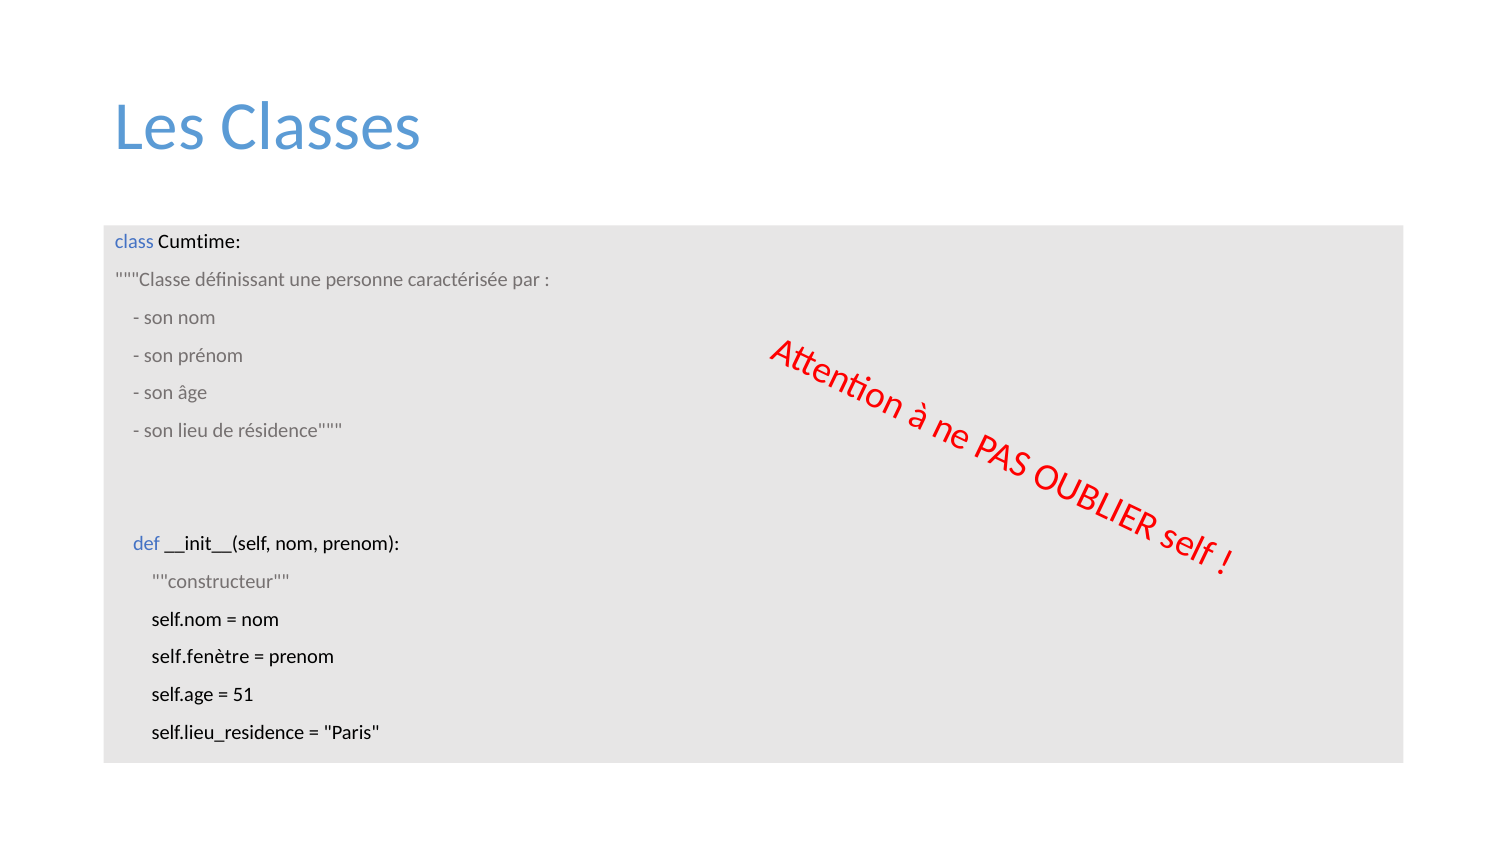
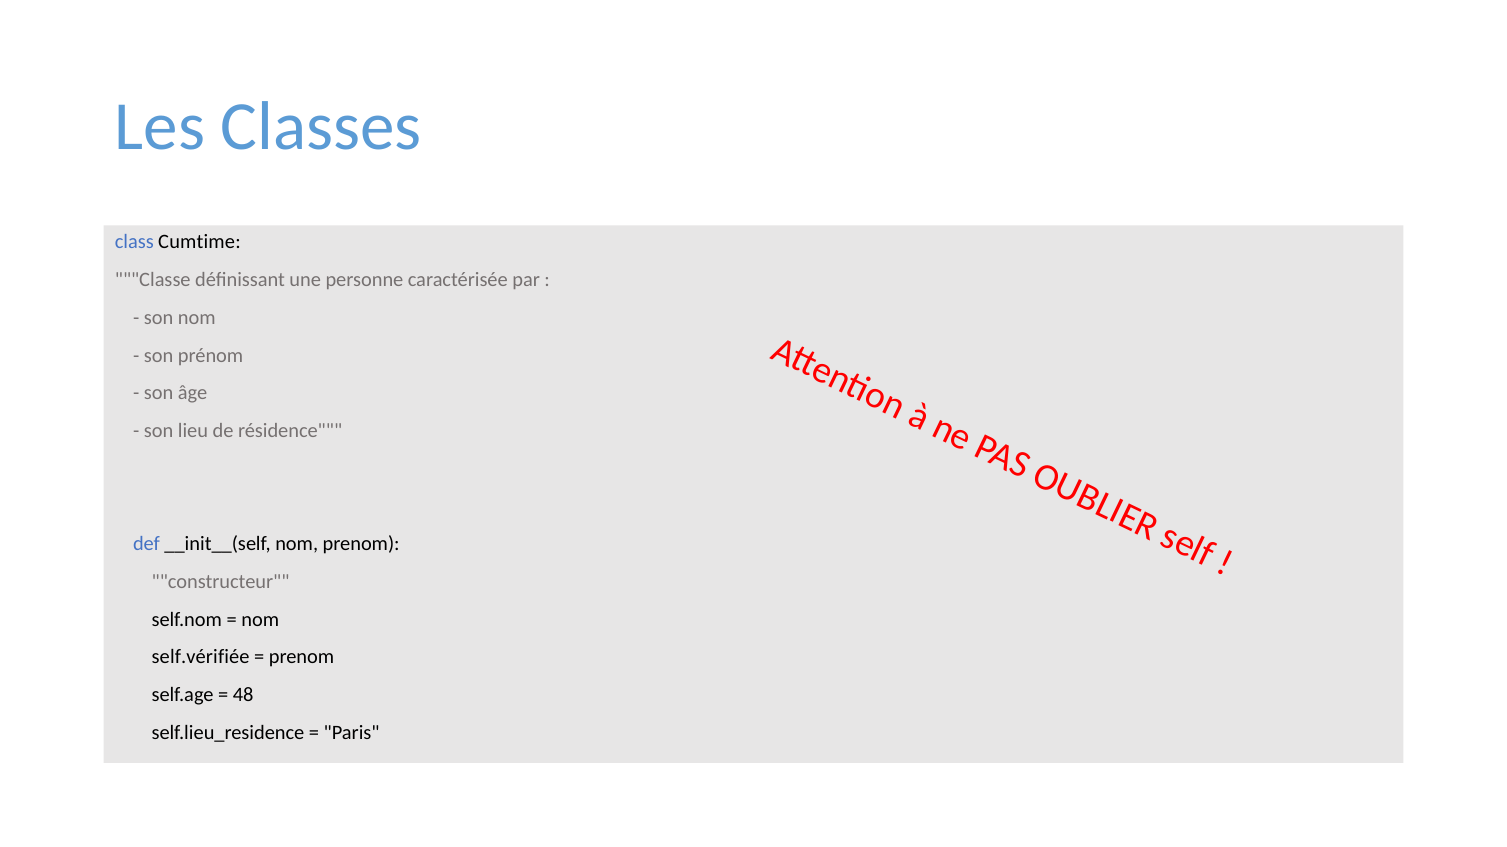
self.fenètre: self.fenètre -> self.vérifiée
51: 51 -> 48
